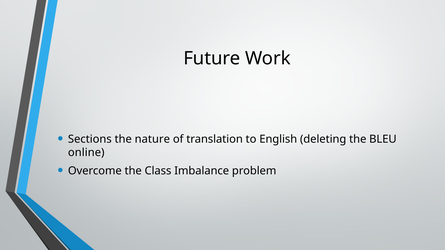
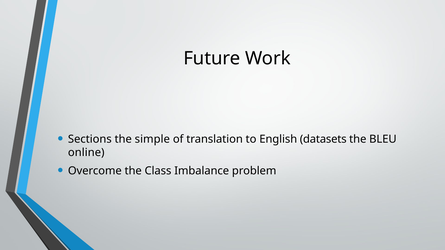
nature: nature -> simple
deleting: deleting -> datasets
